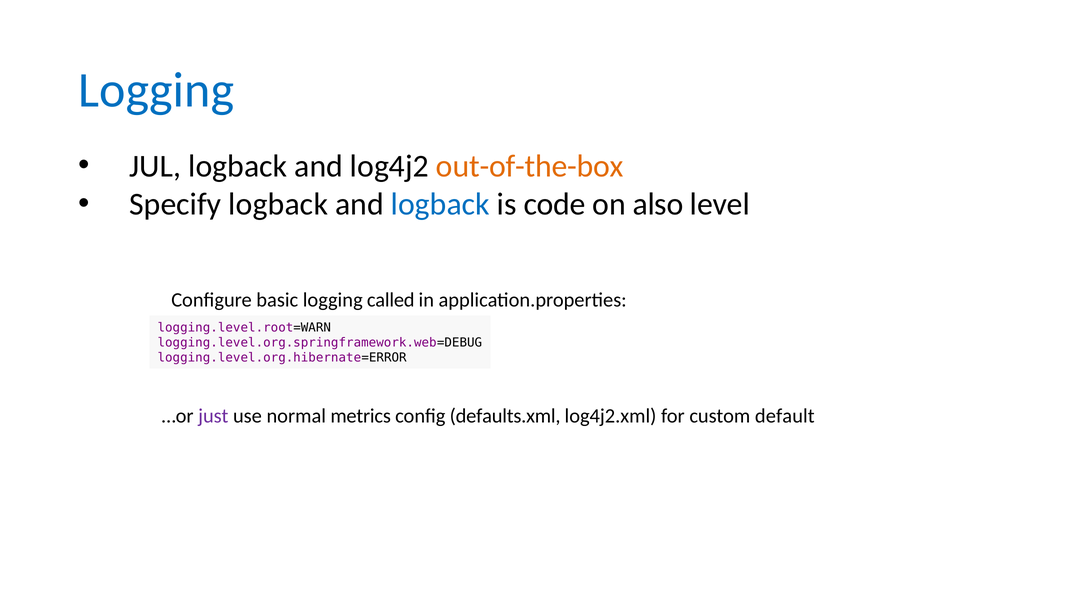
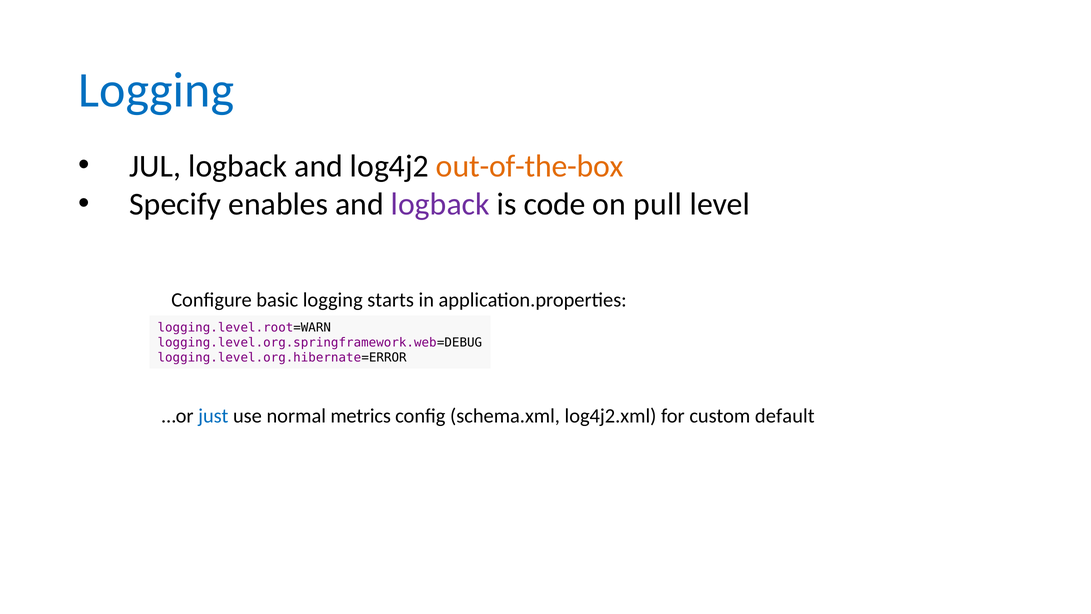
Specify logback: logback -> enables
logback at (440, 204) colour: blue -> purple
also: also -> pull
called: called -> starts
just colour: purple -> blue
defaults.xml: defaults.xml -> schema.xml
